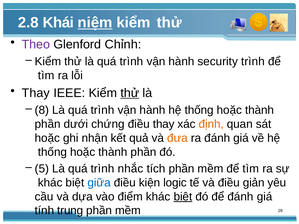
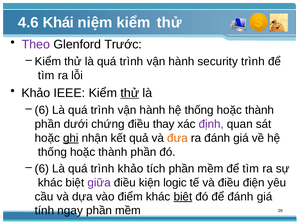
2.8: 2.8 -> 4.6
niệm underline: present -> none
Chỉnh: Chỉnh -> Trước
Thay at (36, 93): Thay -> Khảo
8 at (42, 110): 8 -> 6
định colour: orange -> purple
ghi underline: none -> present
5 at (42, 169): 5 -> 6
trình nhắc: nhắc -> khảo
giữa colour: blue -> purple
giản: giản -> điện
trung: trung -> ngay
